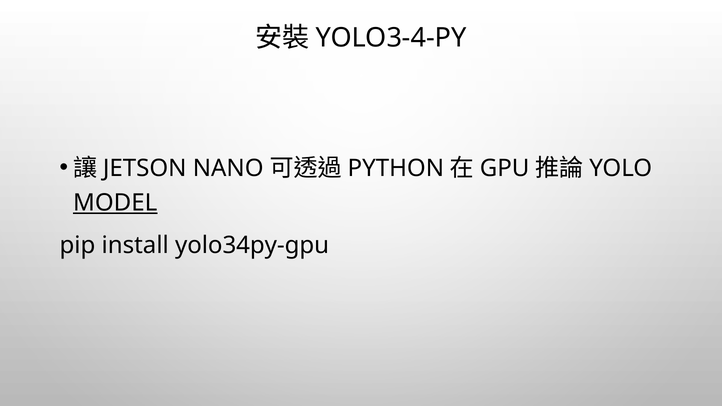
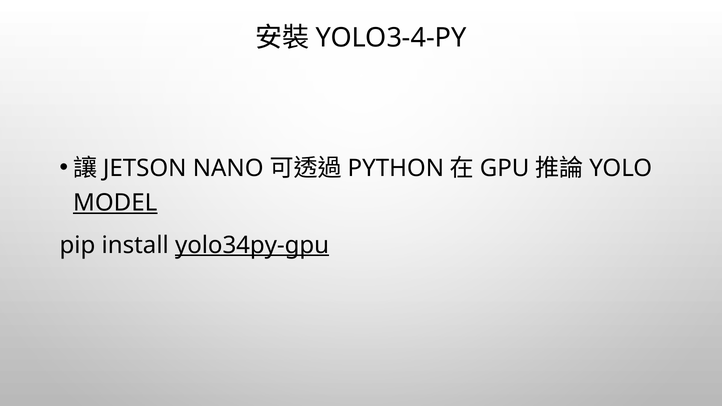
yolo34py-gpu underline: none -> present
